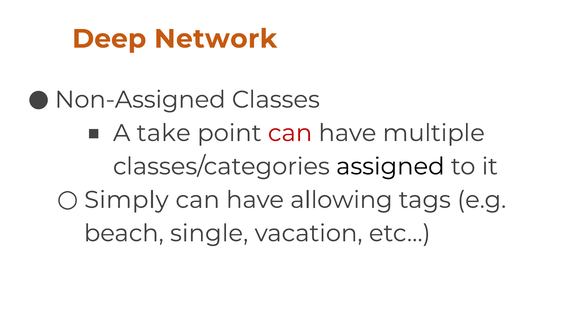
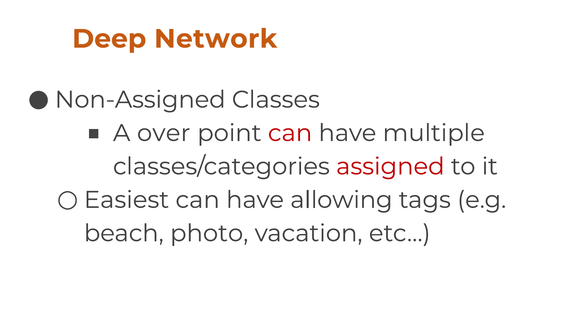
take: take -> over
assigned colour: black -> red
Simply: Simply -> Easiest
single: single -> photo
